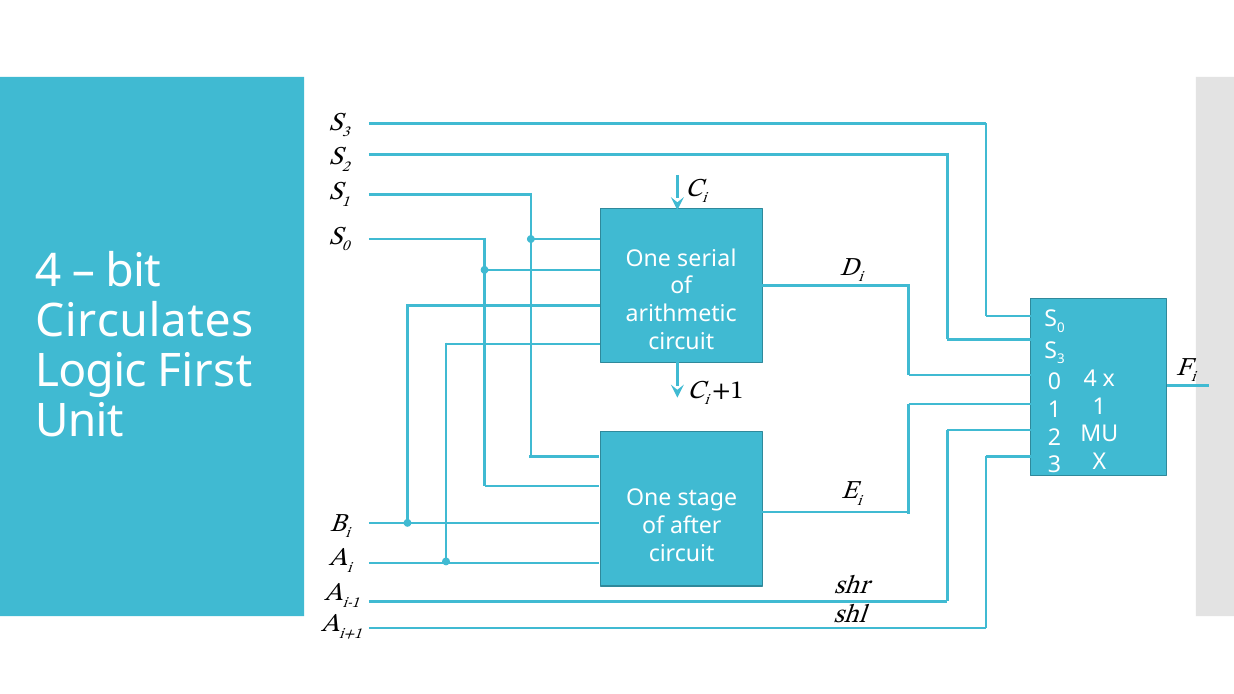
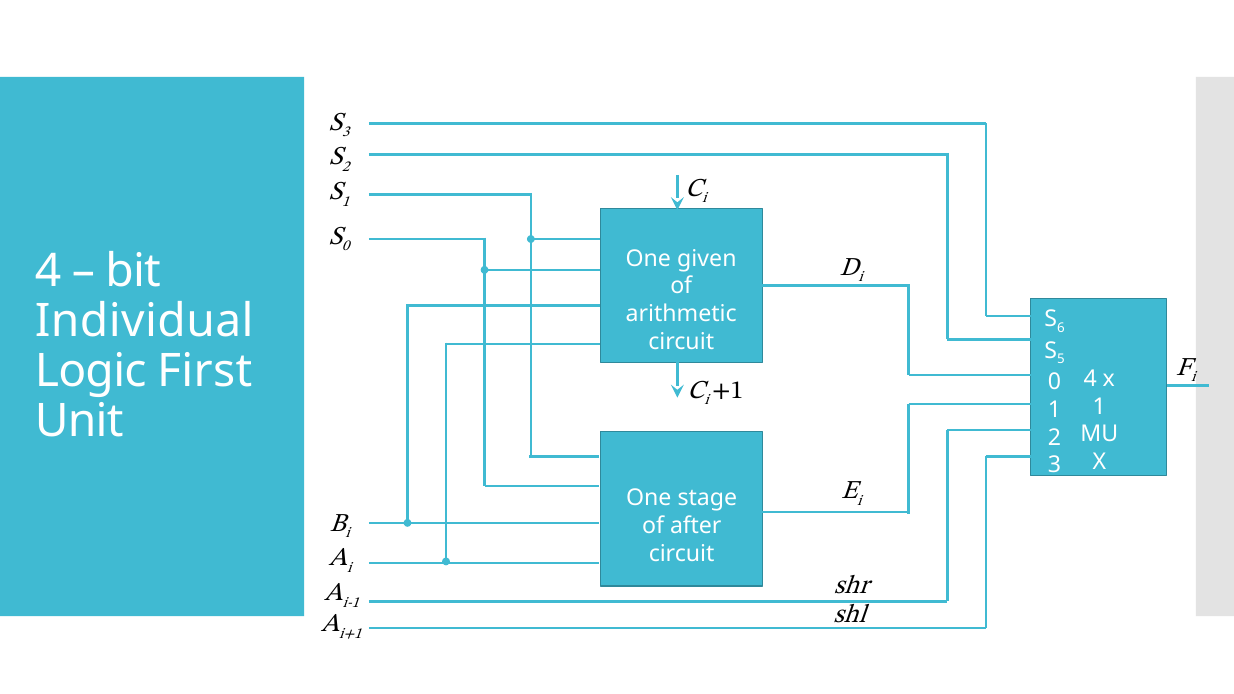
serial: serial -> given
Circulates: Circulates -> Individual
0 at (1061, 328): 0 -> 6
3 at (1061, 359): 3 -> 5
